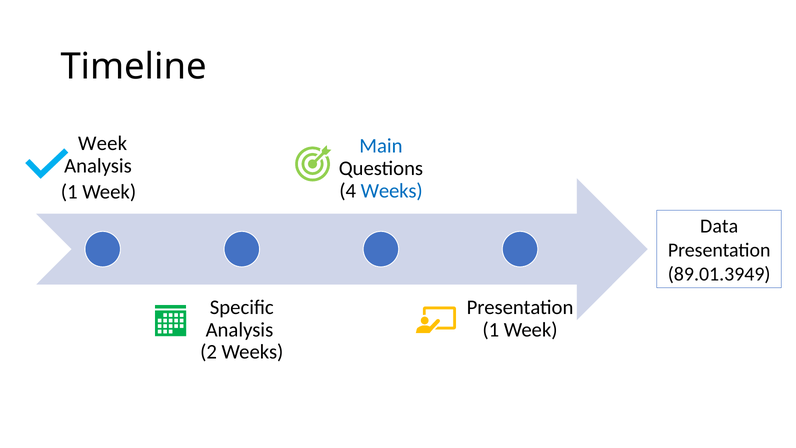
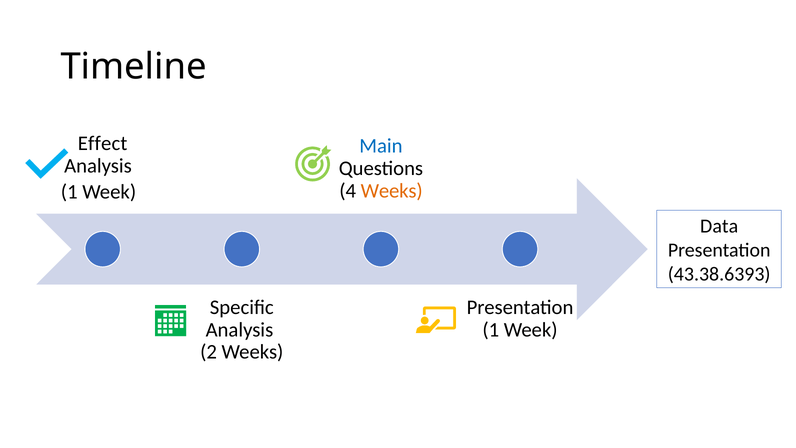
Week at (103, 143): Week -> Effect
Weeks at (392, 191) colour: blue -> orange
89.01.3949: 89.01.3949 -> 43.38.6393
